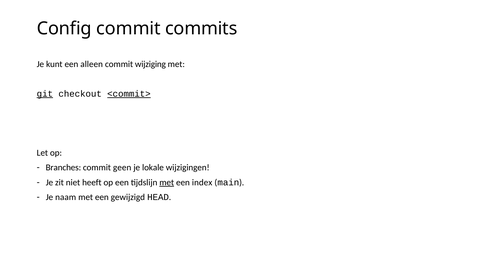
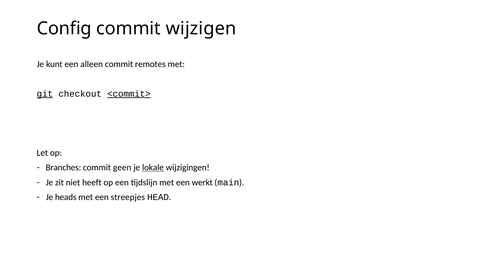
commits: commits -> wijzigen
wijziging: wijziging -> remotes
lokale underline: none -> present
met at (167, 182) underline: present -> none
index: index -> werkt
naam: naam -> heads
gewijzigd: gewijzigd -> streepjes
